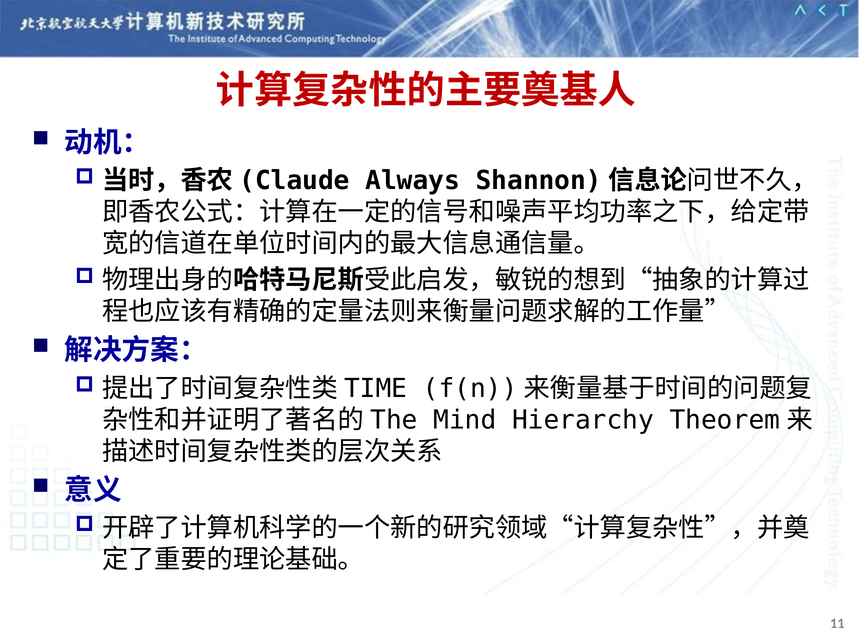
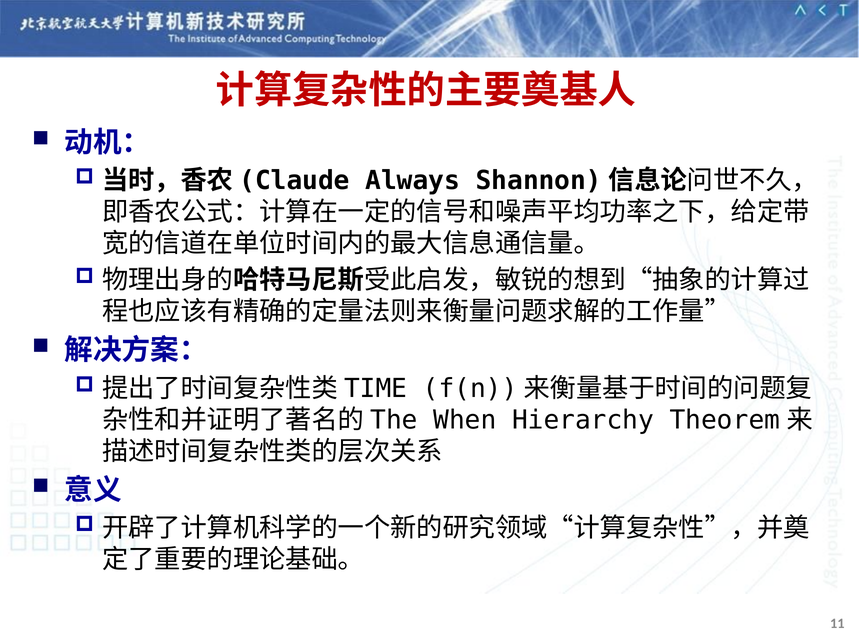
Mind: Mind -> When
